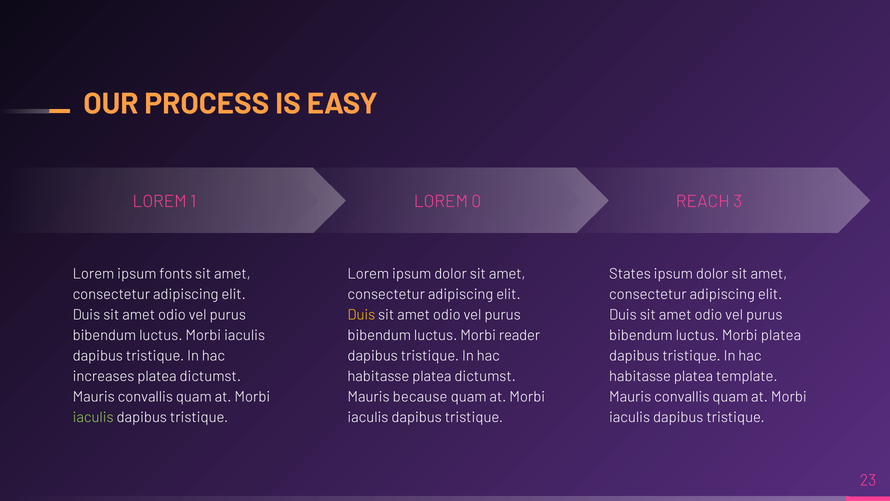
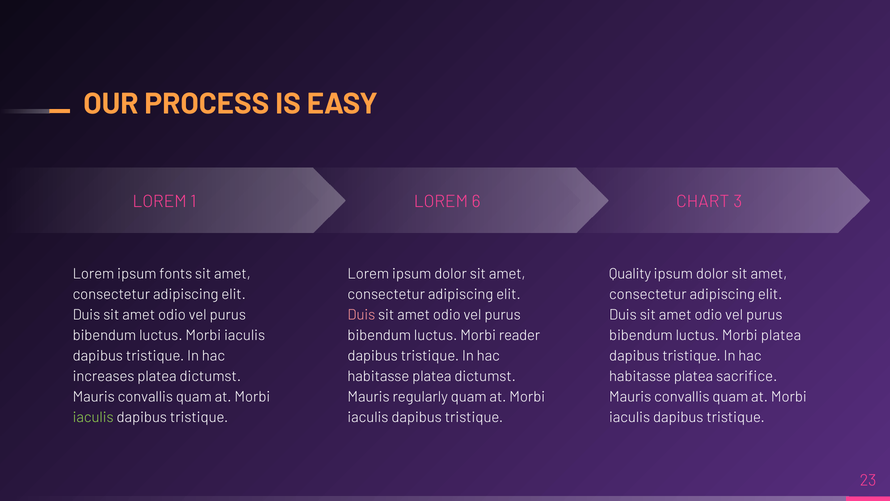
0: 0 -> 6
REACH: REACH -> CHART
States: States -> Quality
Duis at (361, 315) colour: yellow -> pink
template: template -> sacrifice
because: because -> regularly
